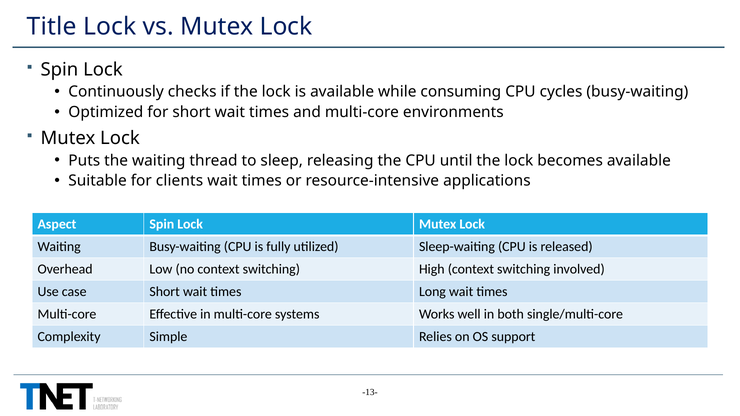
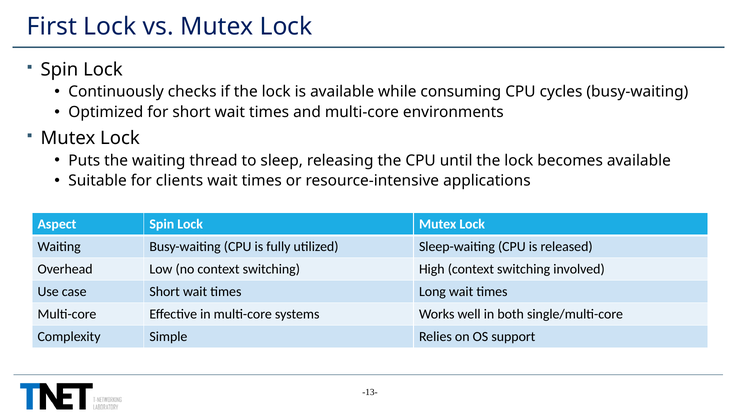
Title: Title -> First
